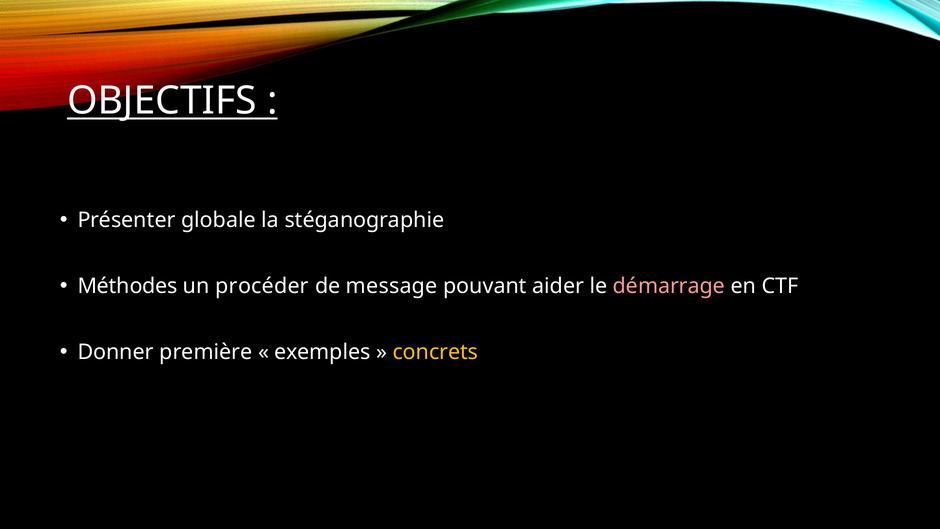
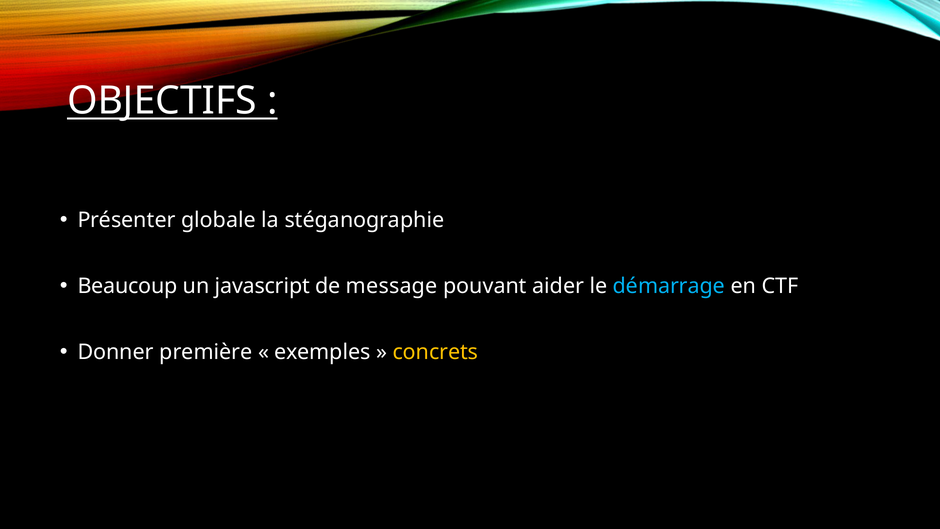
Méthodes: Méthodes -> Beaucoup
procéder: procéder -> javascript
démarrage colour: pink -> light blue
